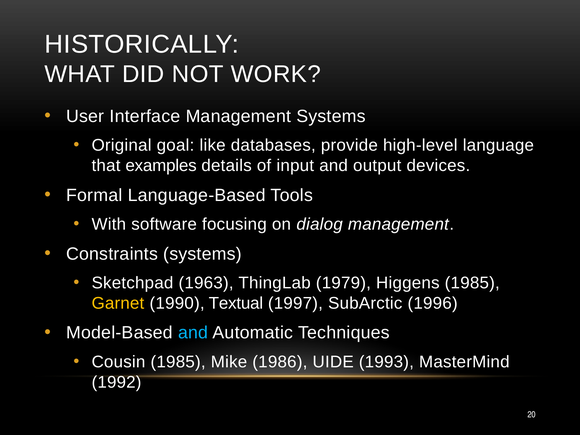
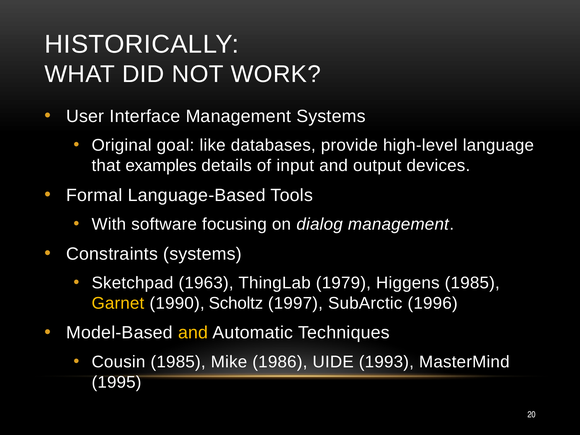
Textual: Textual -> Scholtz
and at (193, 333) colour: light blue -> yellow
1992: 1992 -> 1995
